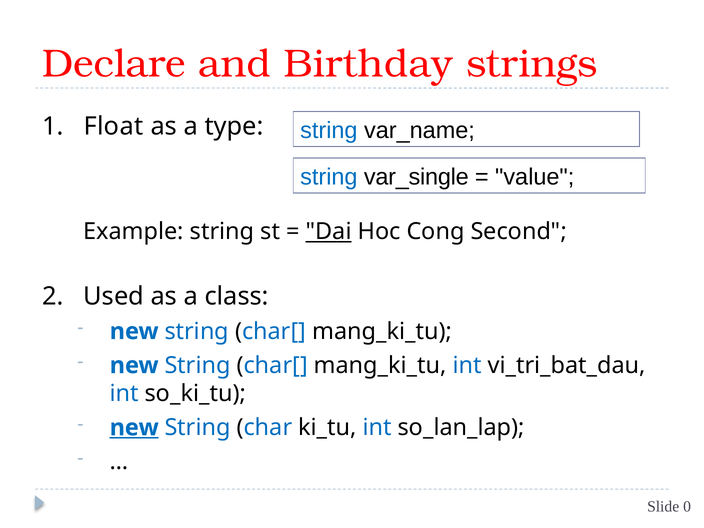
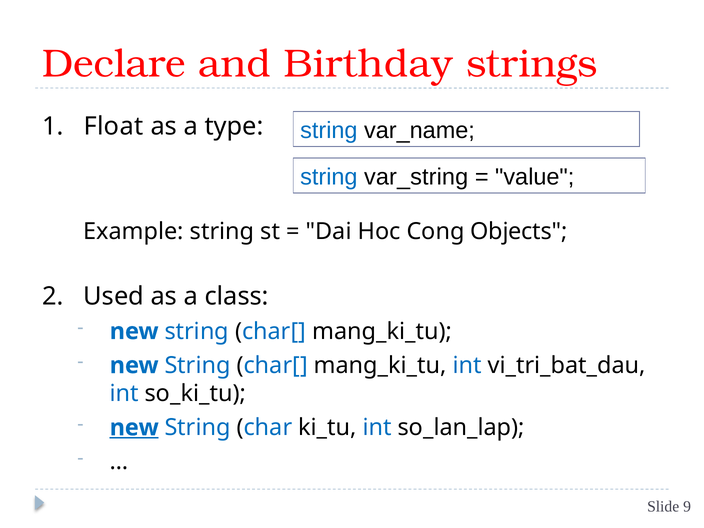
var_single: var_single -> var_string
Dai underline: present -> none
Second: Second -> Objects
0: 0 -> 9
